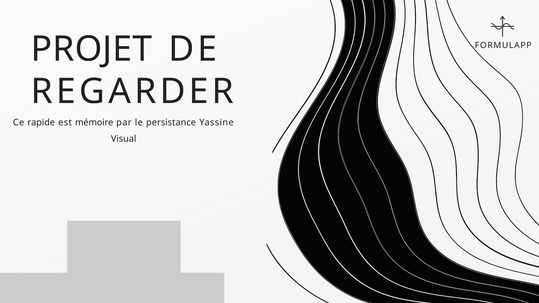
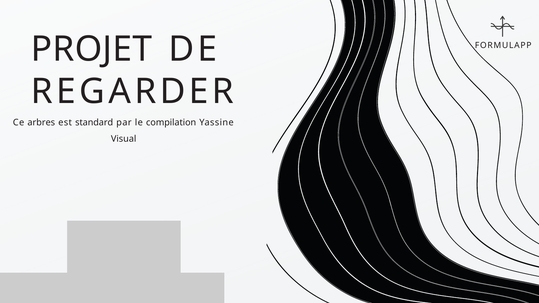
rapide: rapide -> arbres
mémoire: mémoire -> standard
persistance: persistance -> compilation
